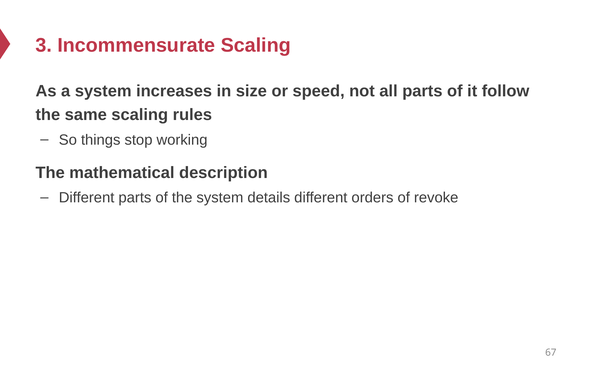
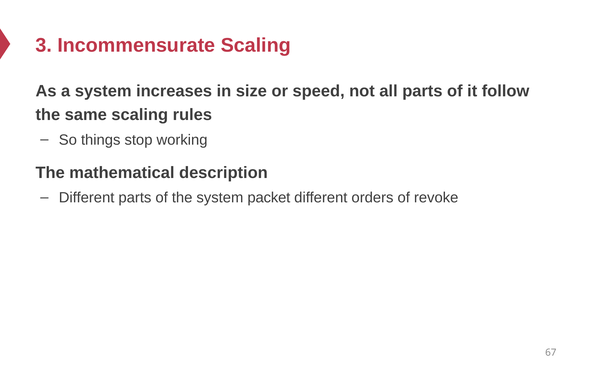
details: details -> packet
